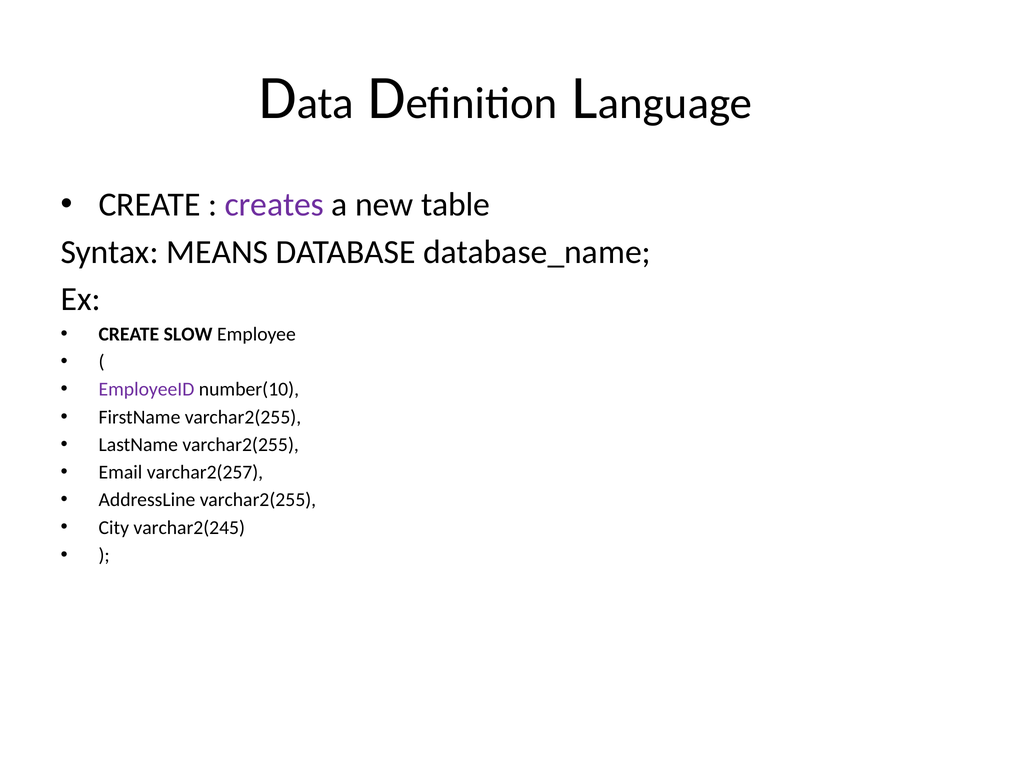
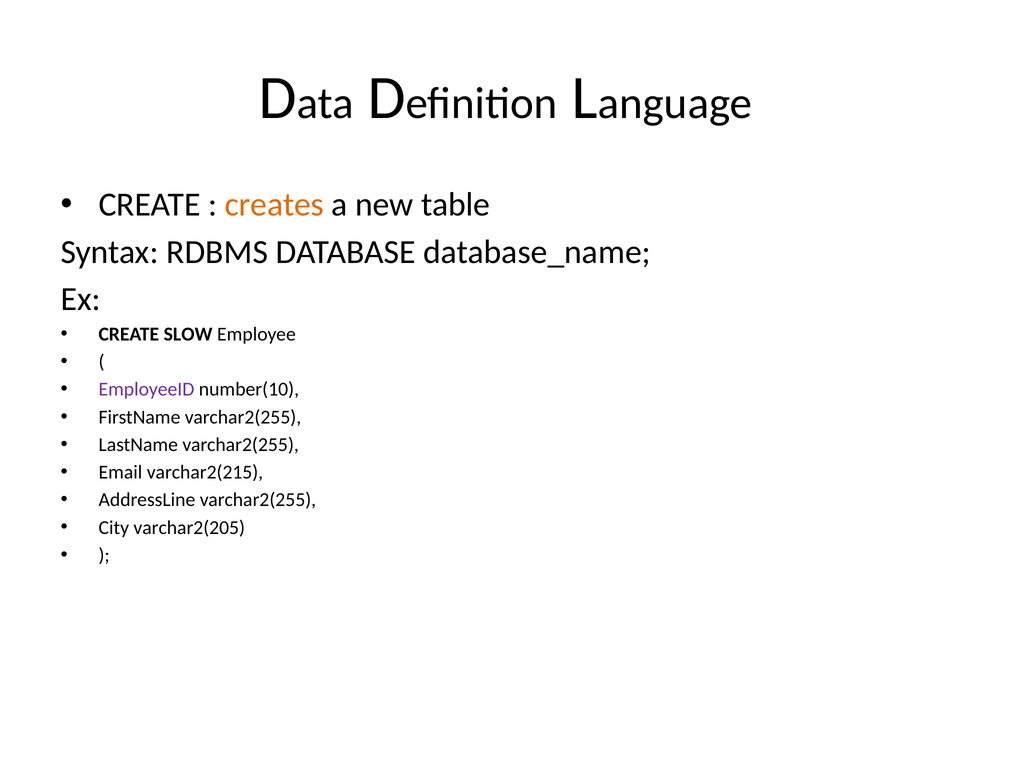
creates colour: purple -> orange
MEANS: MEANS -> RDBMS
varchar2(257: varchar2(257 -> varchar2(215
varchar2(245: varchar2(245 -> varchar2(205
